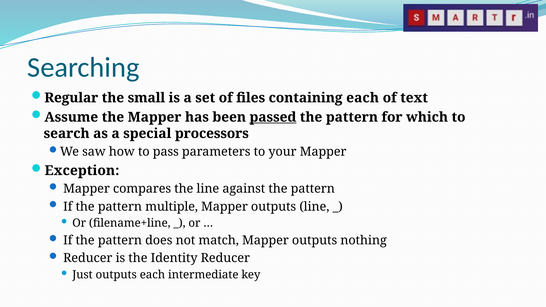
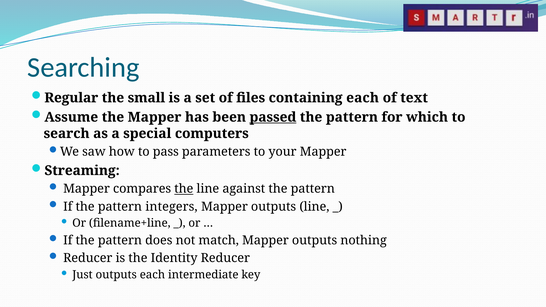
processors: processors -> computers
Exception: Exception -> Streaming
the at (184, 189) underline: none -> present
multiple: multiple -> integers
